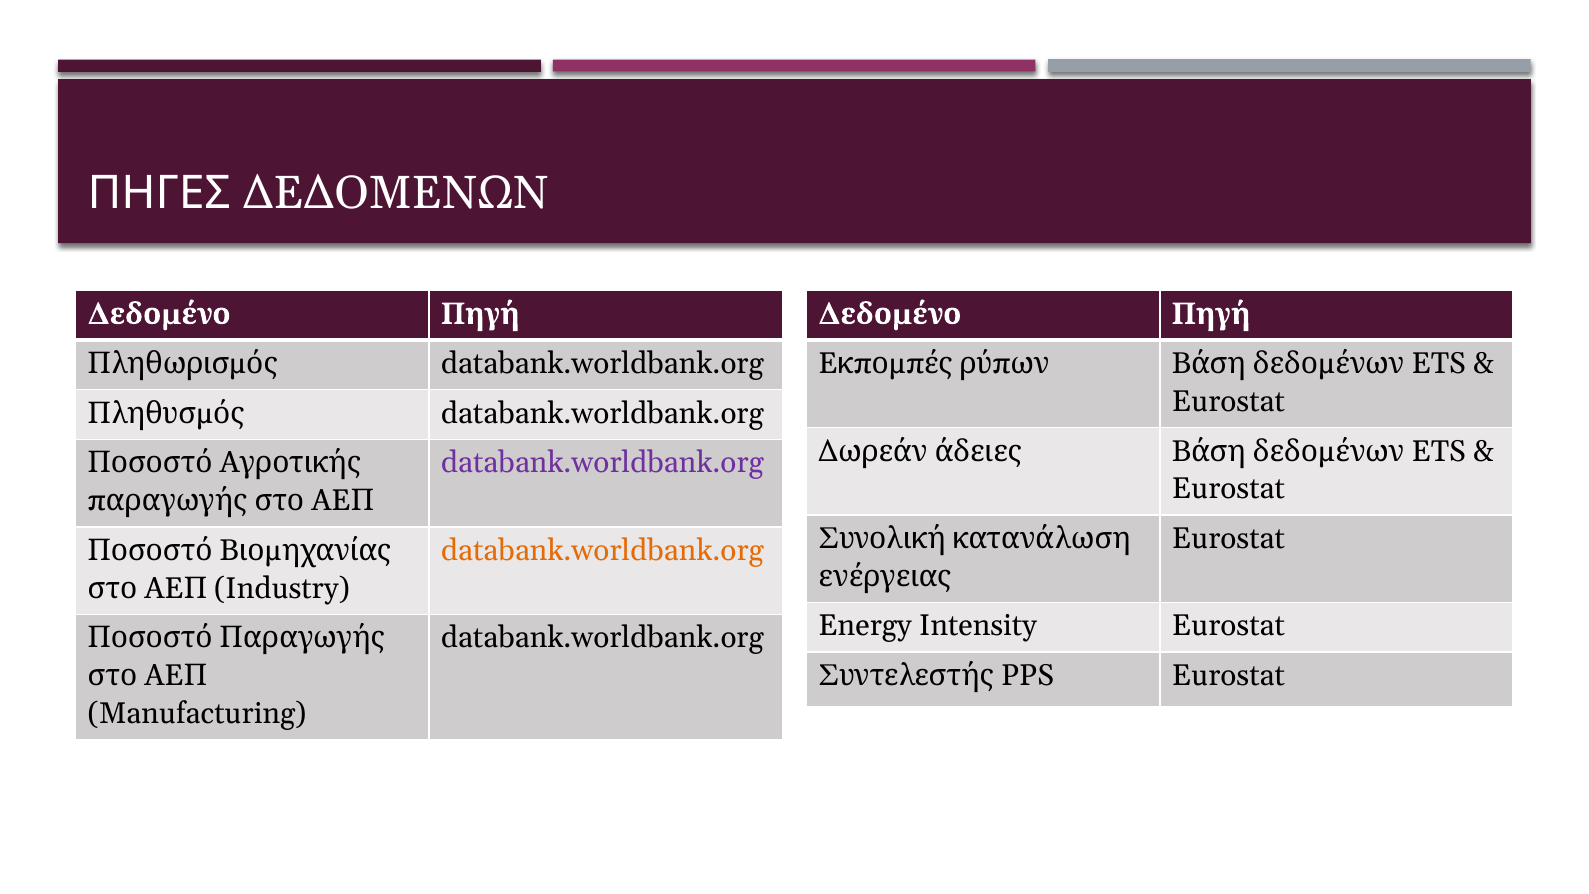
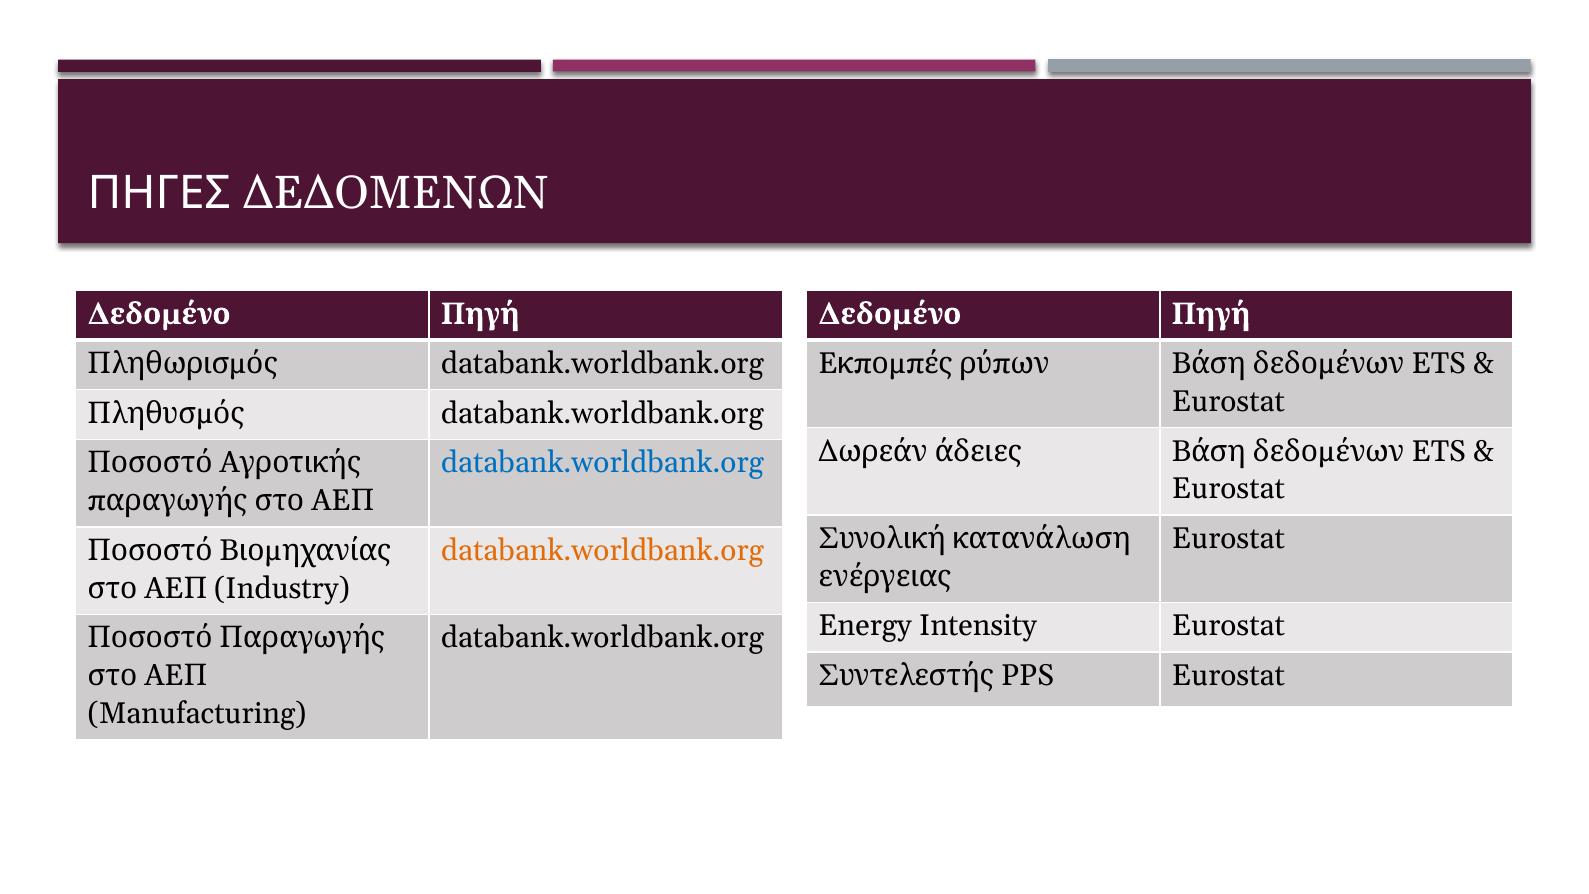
databank.worldbank.org at (602, 463) colour: purple -> blue
